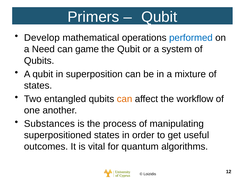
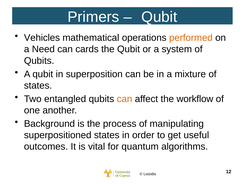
Develop: Develop -> Vehicles
performed colour: blue -> orange
game: game -> cards
Substances: Substances -> Background
